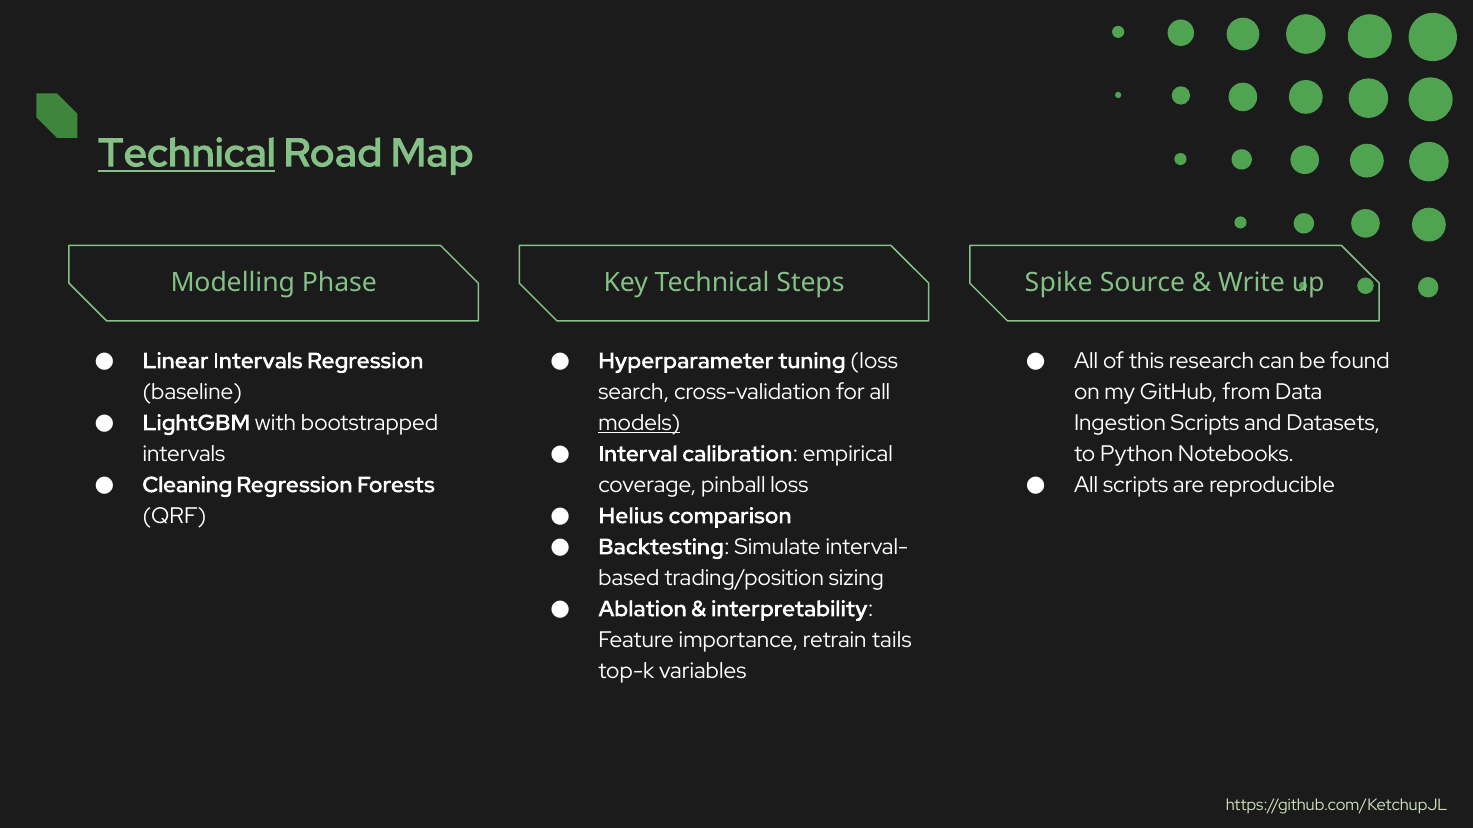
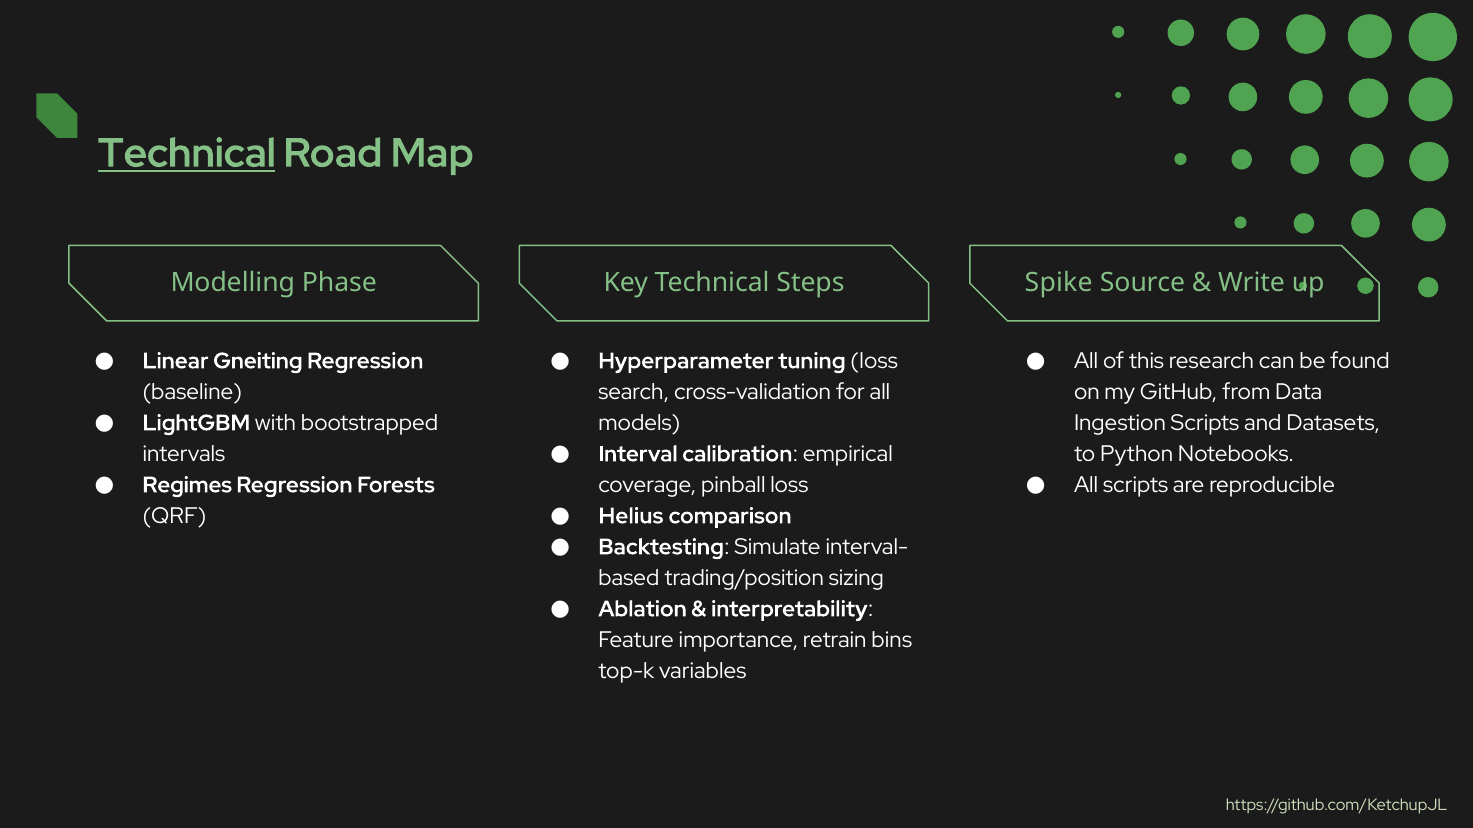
Linear Intervals: Intervals -> Gneiting
models underline: present -> none
Cleaning: Cleaning -> Regimes
tails: tails -> bins
